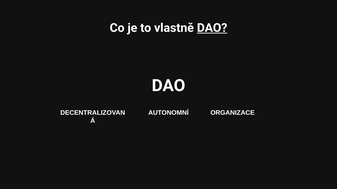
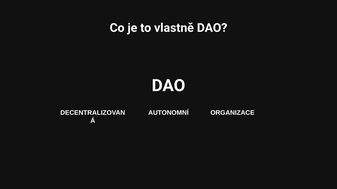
DAO at (212, 28) underline: present -> none
